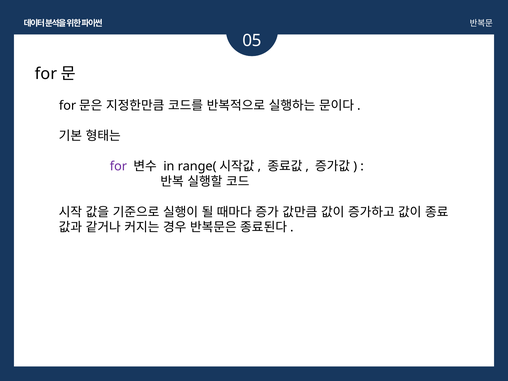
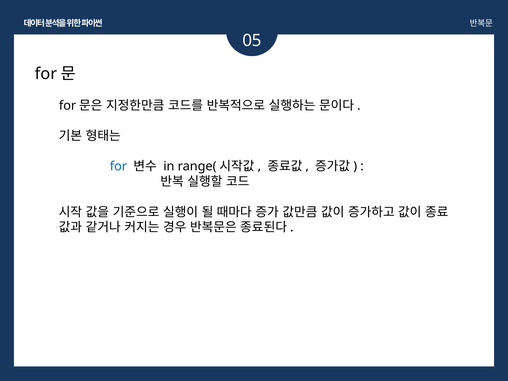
for at (118, 166) colour: purple -> blue
